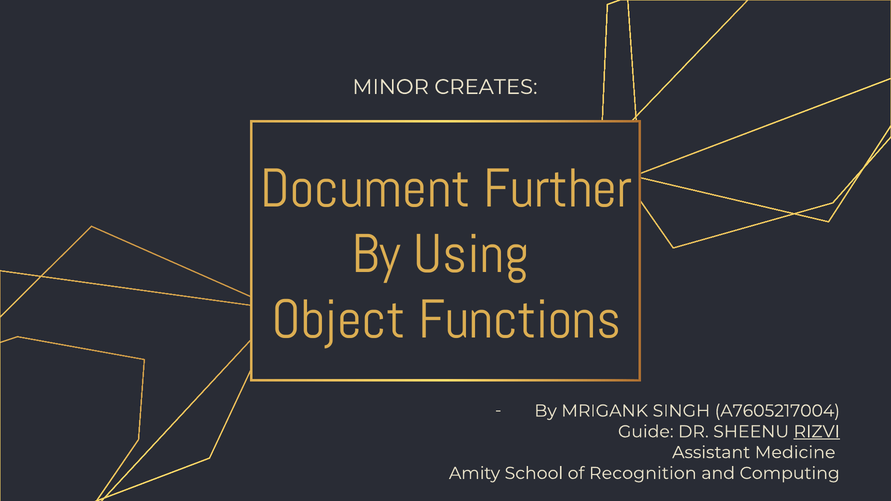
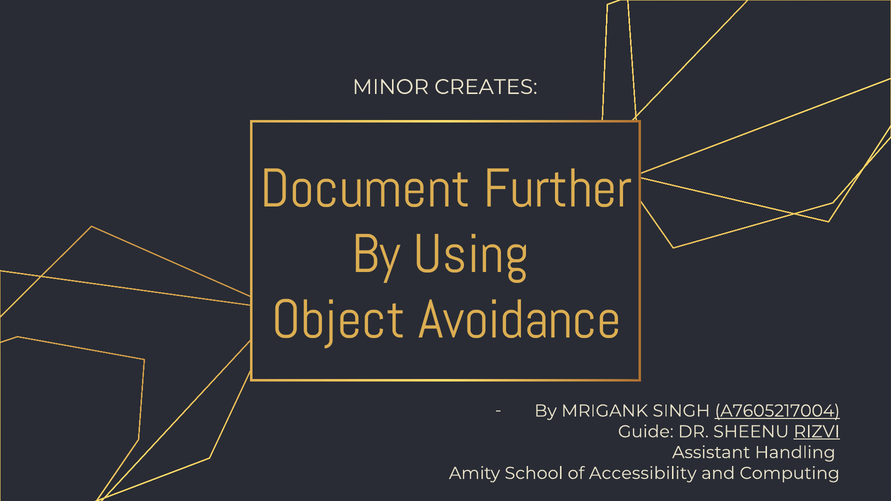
Functions: Functions -> Avoidance
A7605217004 underline: none -> present
Medicine: Medicine -> Handling
Recognition: Recognition -> Accessibility
